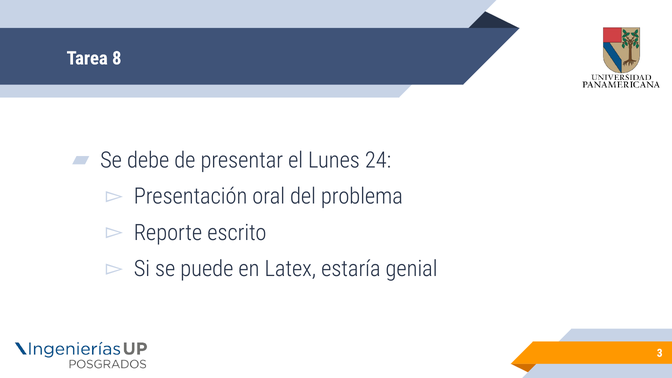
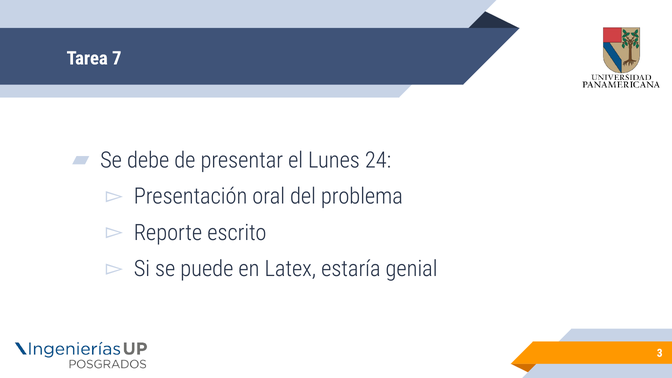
8: 8 -> 7
